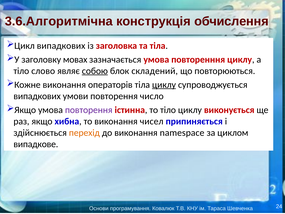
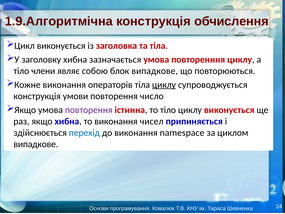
3.6.Алгоритмічна: 3.6.Алгоритмічна -> 1.9.Алгоритмічна
Цикл випадкових: випадкових -> виконується
заголовку мовах: мовах -> хибна
слово: слово -> члени
собою underline: present -> none
блок складений: складений -> випадкове
випадкових at (37, 96): випадкових -> конструкція
перехід colour: orange -> blue
